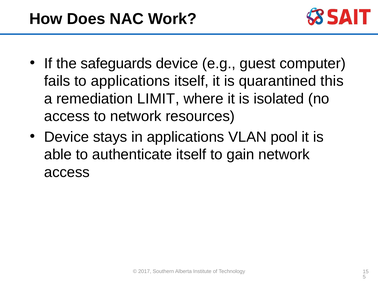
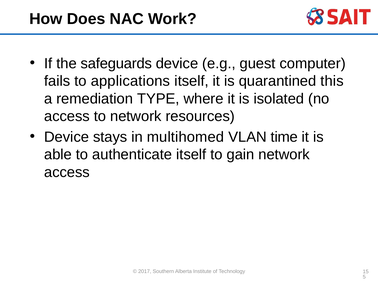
LIMIT: LIMIT -> TYPE
in applications: applications -> multihomed
pool: pool -> time
